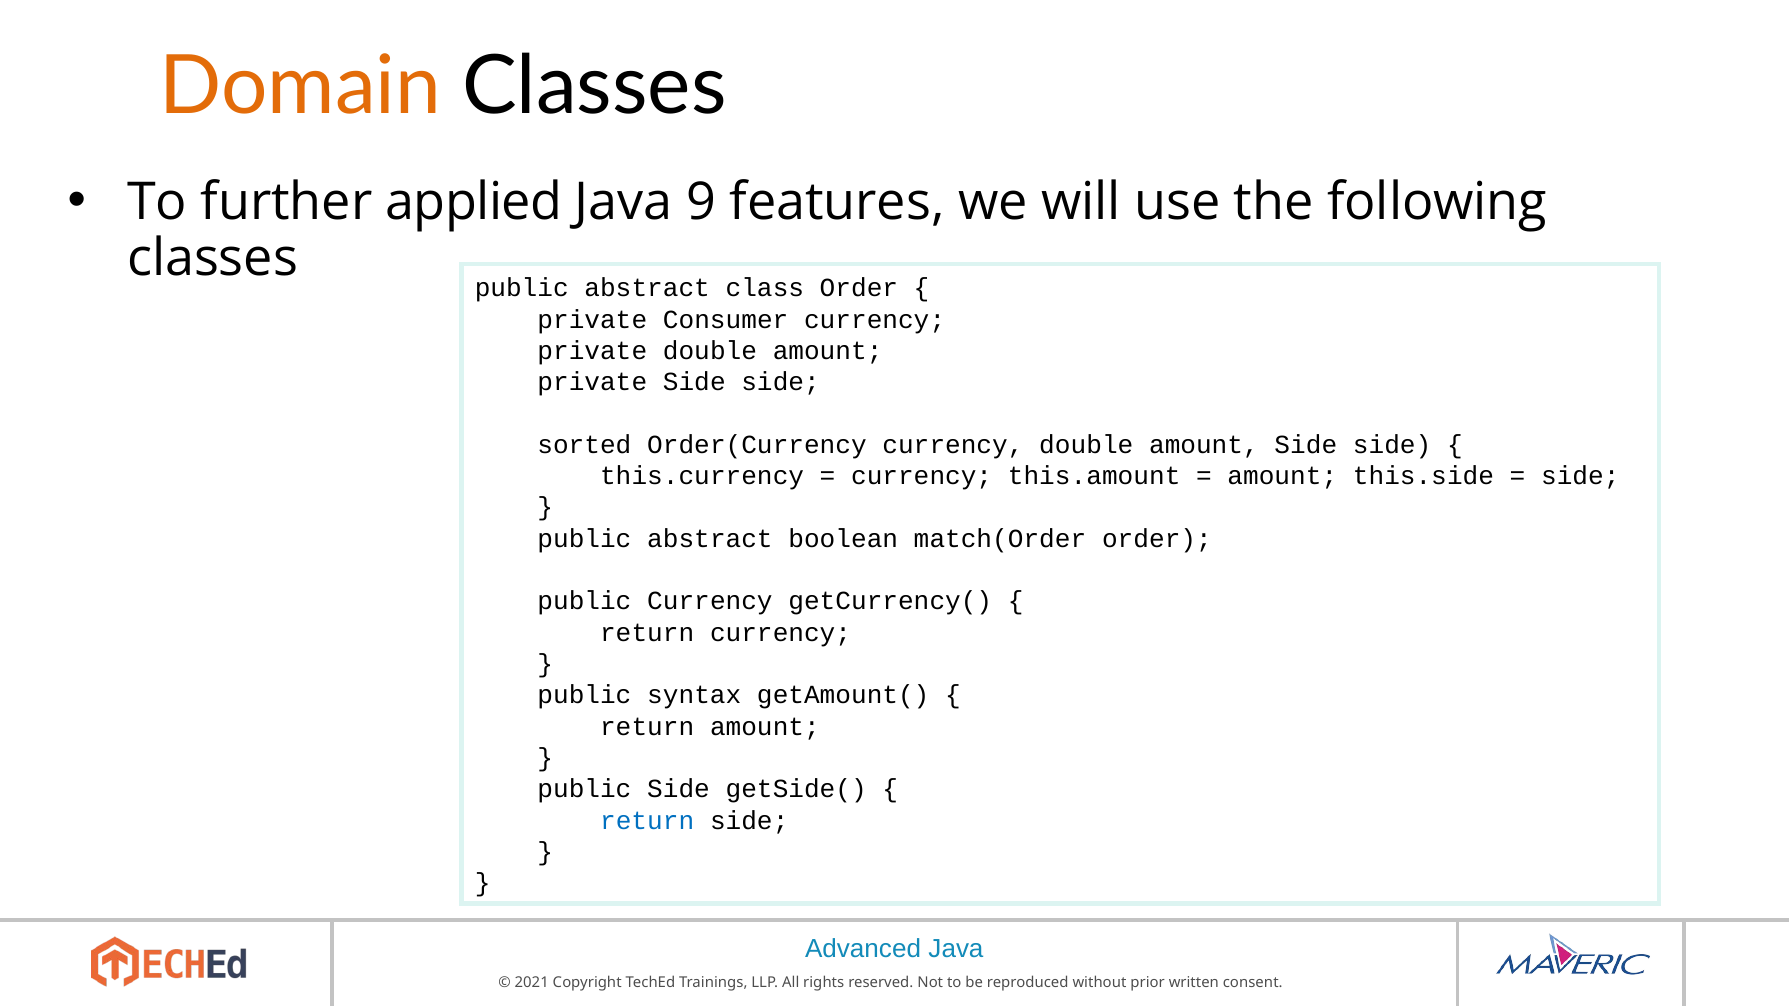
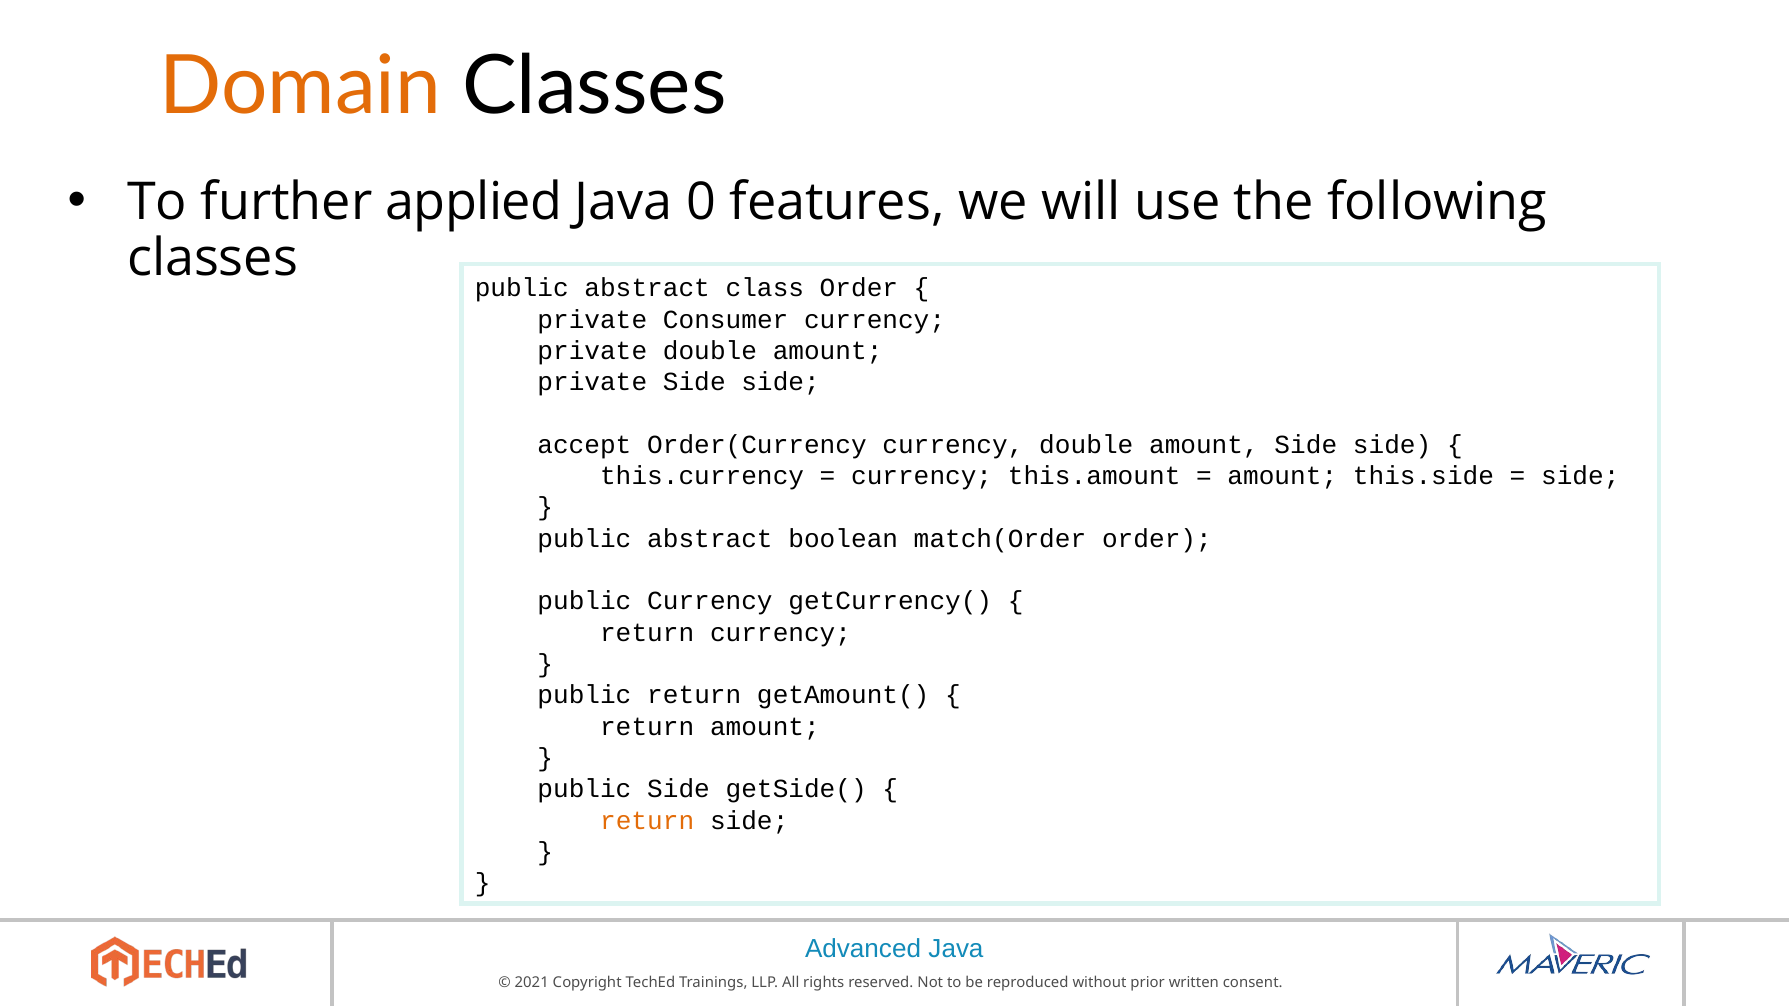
9: 9 -> 0
sorted: sorted -> accept
public syntax: syntax -> return
return at (647, 821) colour: blue -> orange
